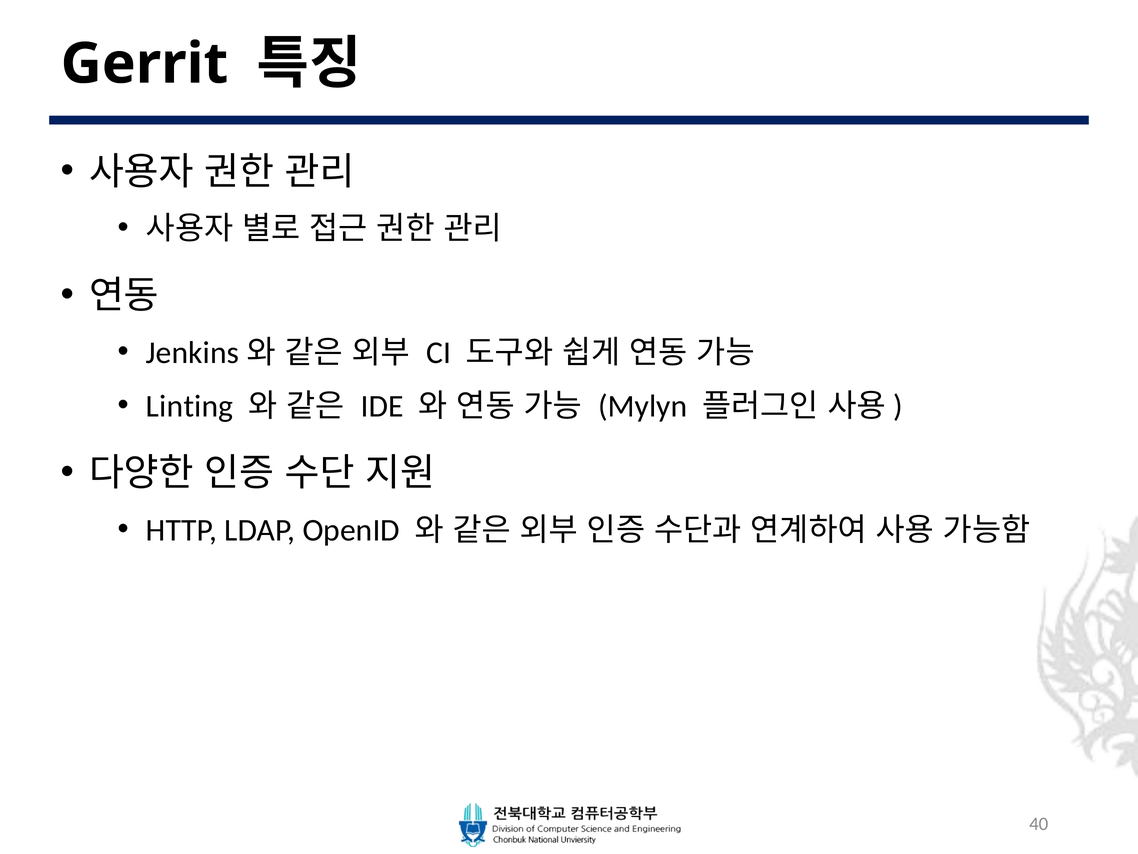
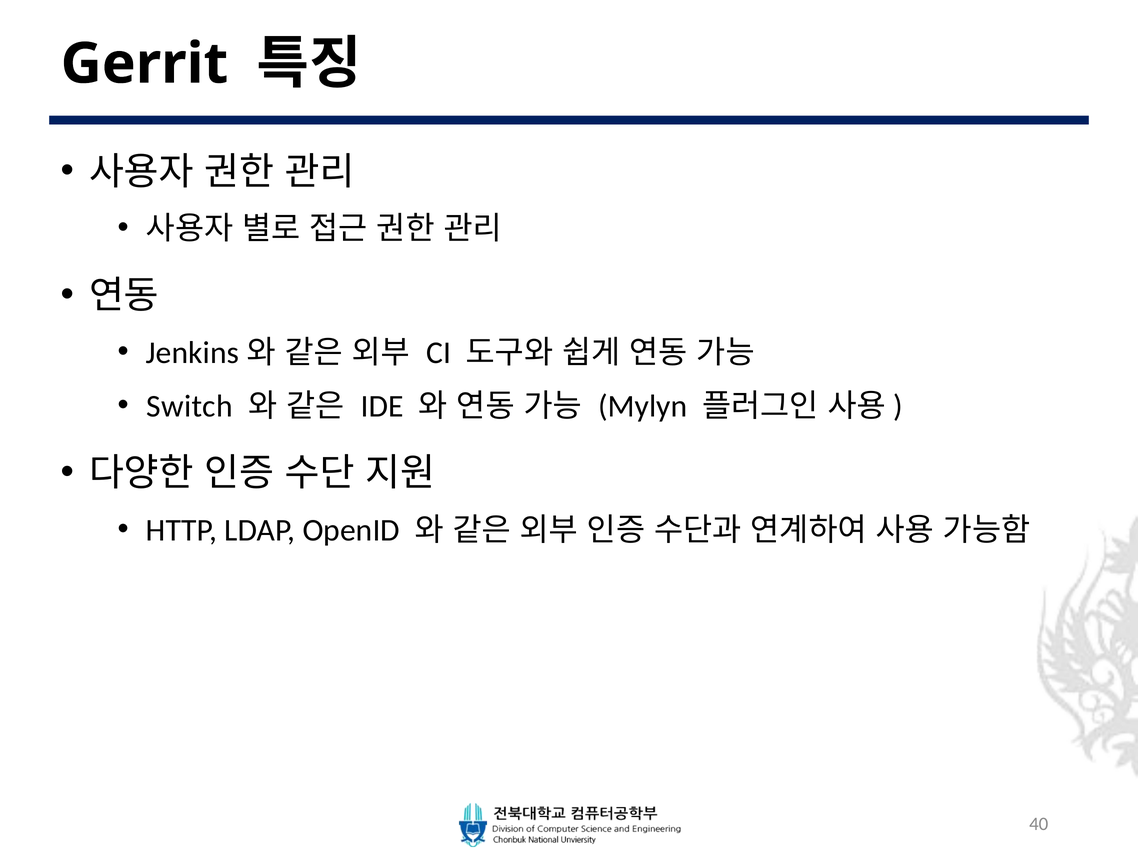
Linting: Linting -> Switch
